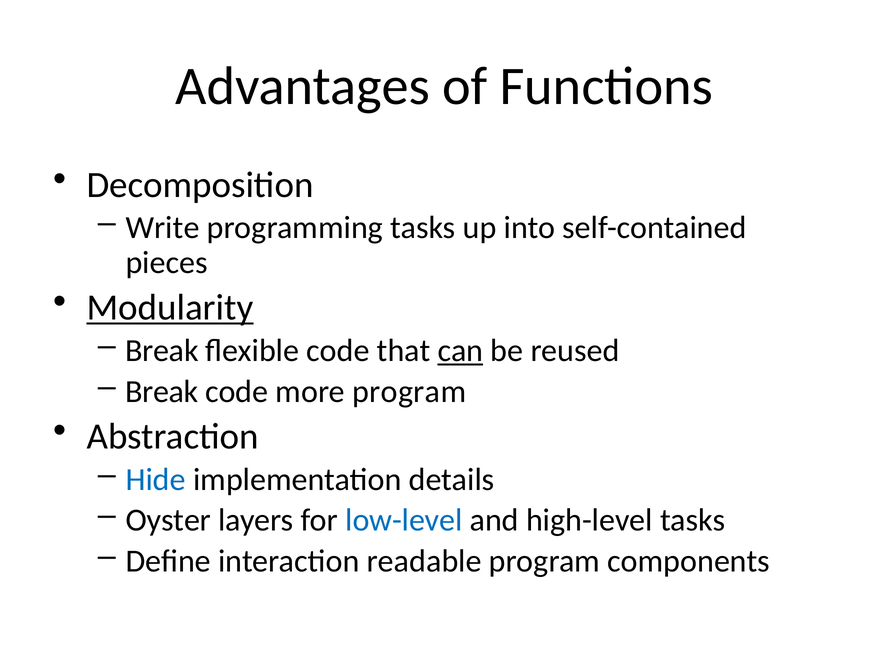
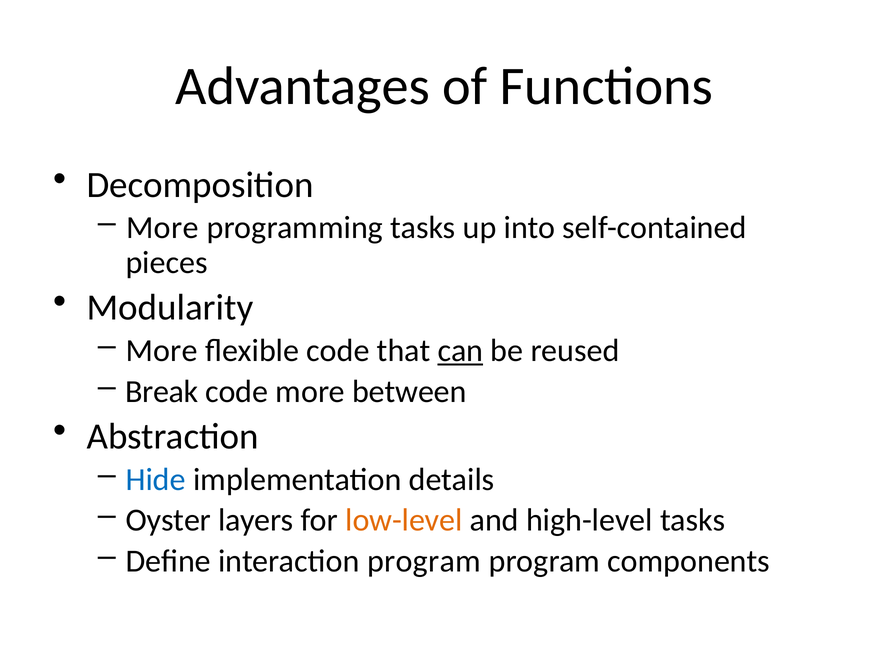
Write at (163, 228): Write -> More
Modularity underline: present -> none
Break at (162, 350): Break -> More
more program: program -> between
low-level colour: blue -> orange
interaction readable: readable -> program
